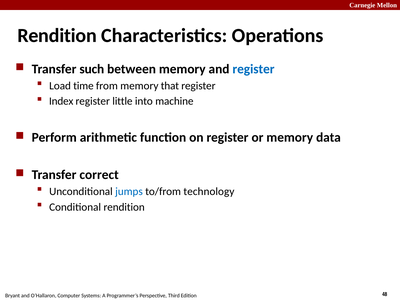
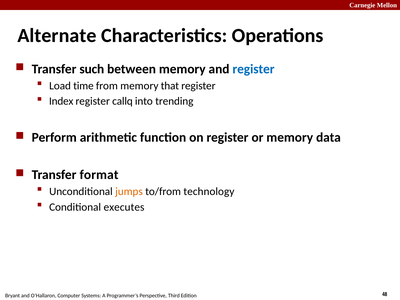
Rendition at (57, 36): Rendition -> Alternate
little: little -> callq
machine: machine -> trending
correct: correct -> format
jumps colour: blue -> orange
Conditional rendition: rendition -> executes
